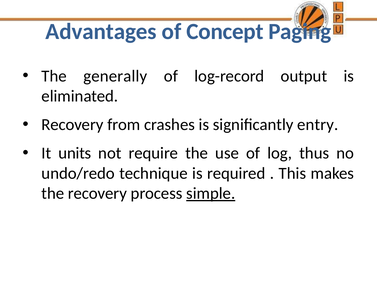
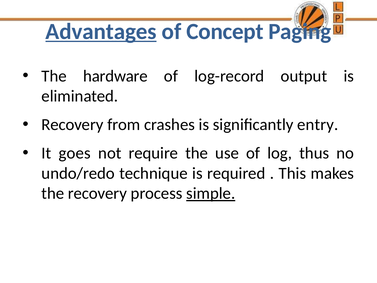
Advantages underline: none -> present
generally: generally -> hardware
units: units -> goes
